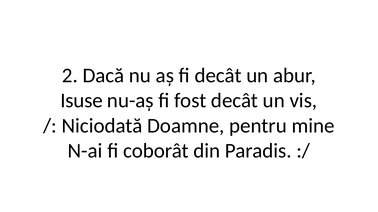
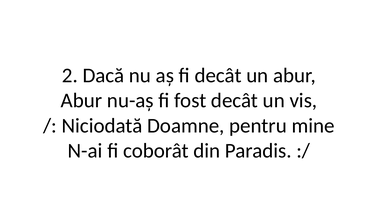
Isuse at (82, 101): Isuse -> Abur
